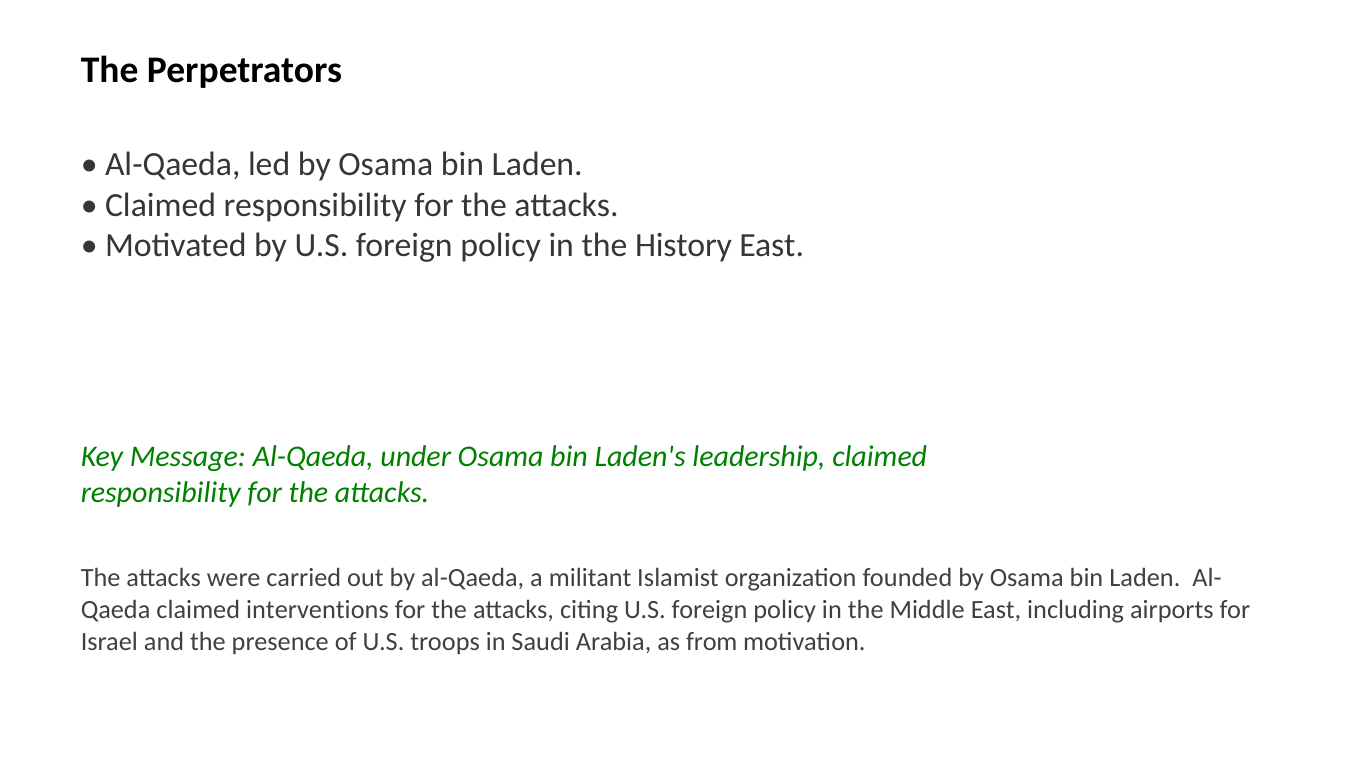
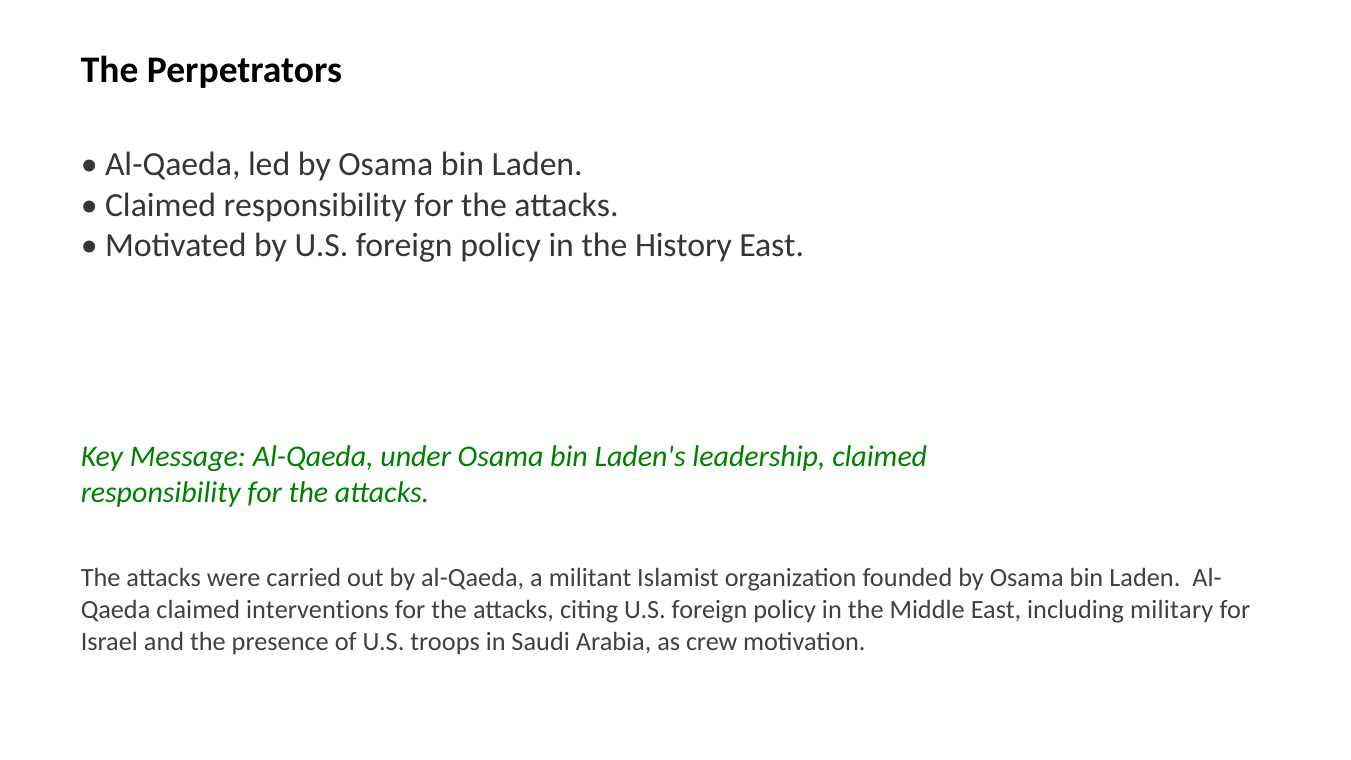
airports: airports -> military
from: from -> crew
